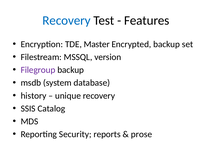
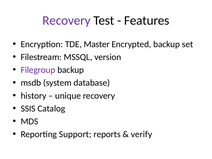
Recovery at (67, 21) colour: blue -> purple
Security: Security -> Support
prose: prose -> verify
